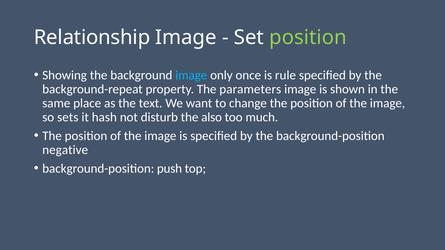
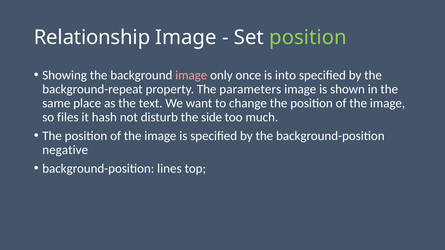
image at (191, 75) colour: light blue -> pink
rule: rule -> into
sets: sets -> files
also: also -> side
push: push -> lines
